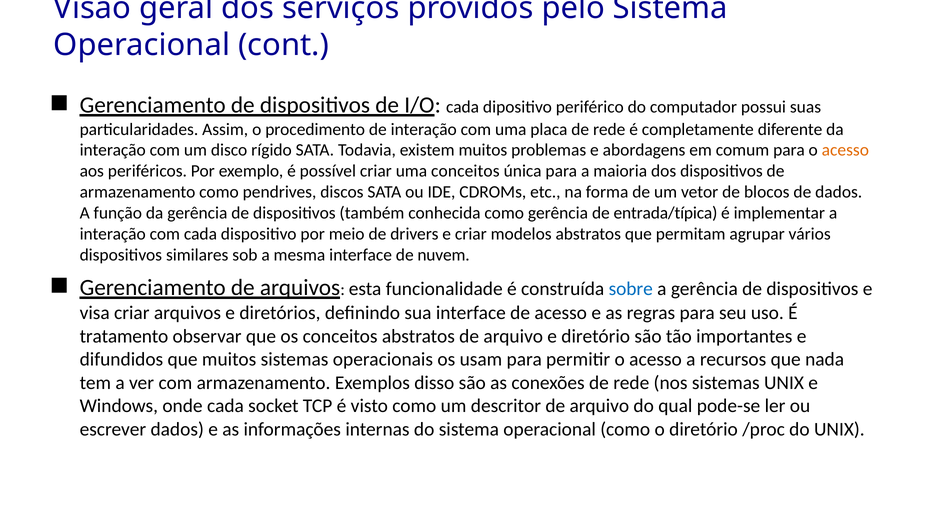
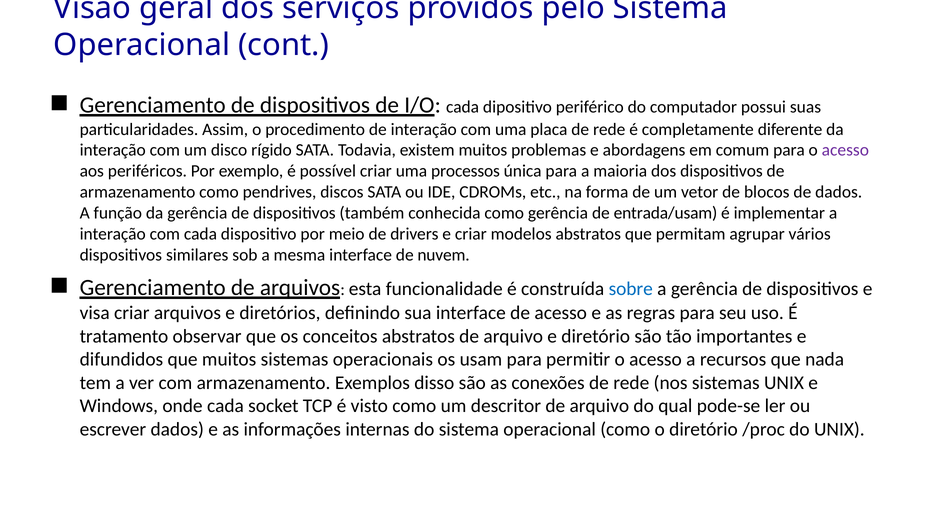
acesso at (845, 150) colour: orange -> purple
uma conceitos: conceitos -> processos
entrada/típica: entrada/típica -> entrada/usam
